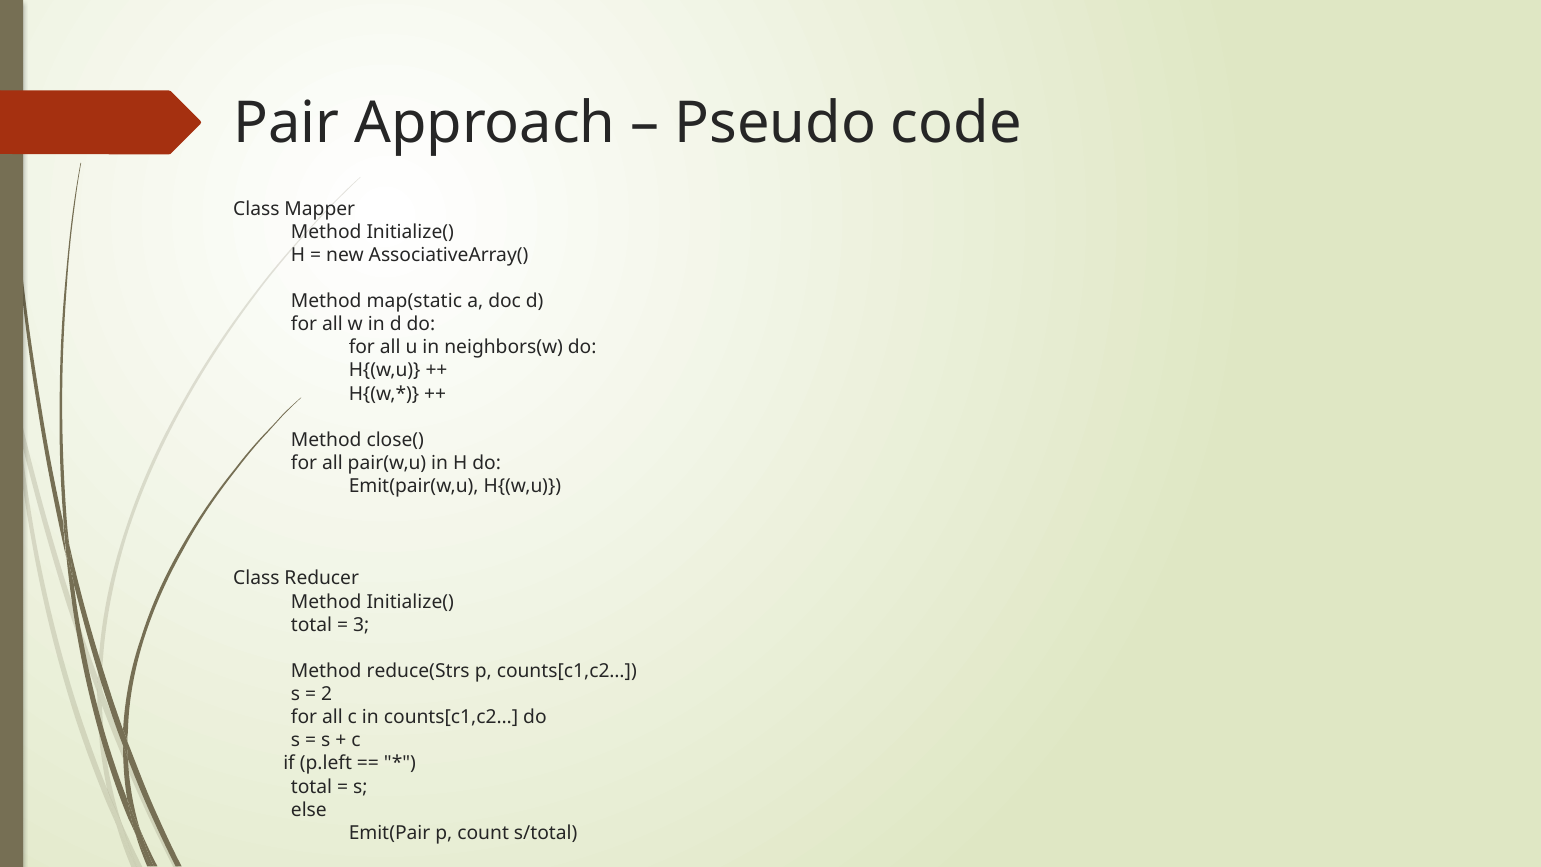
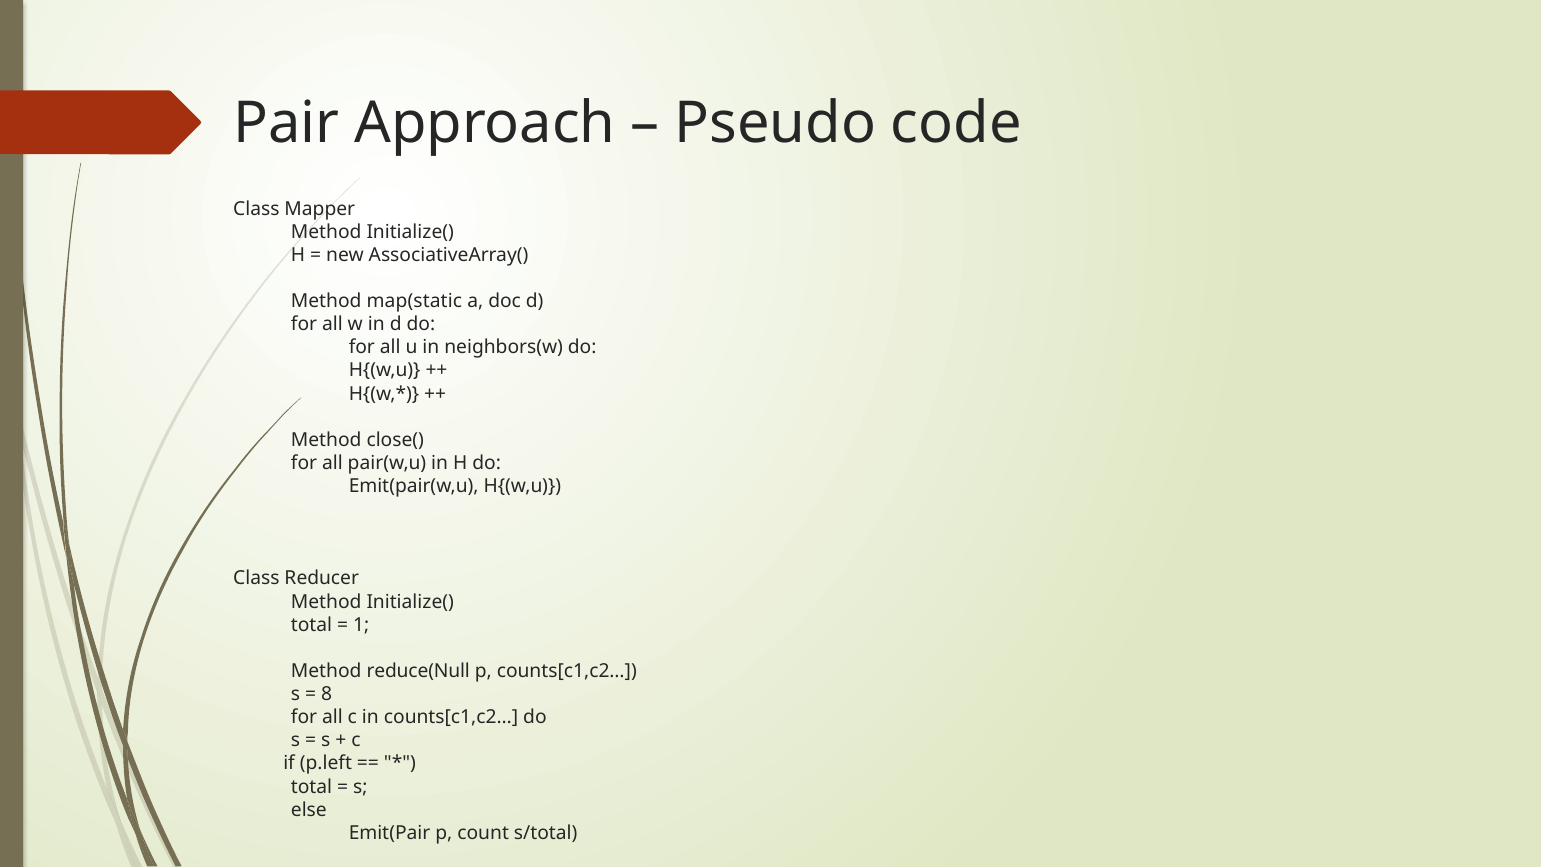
3: 3 -> 1
reduce(Strs: reduce(Strs -> reduce(Null
2: 2 -> 8
